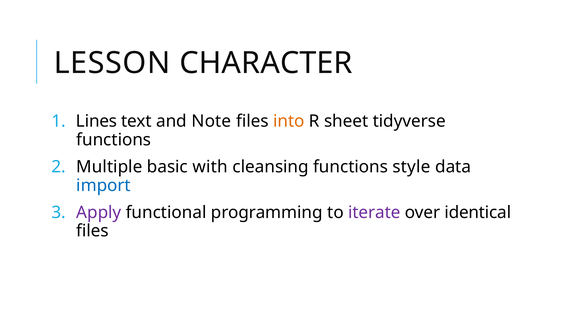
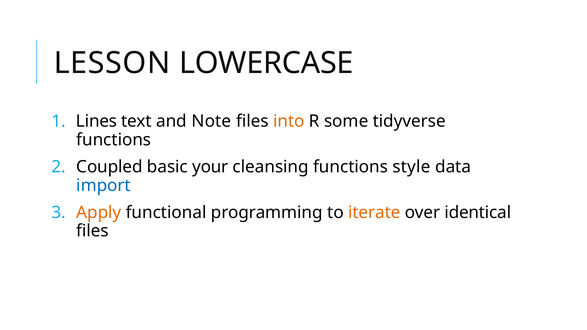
CHARACTER: CHARACTER -> LOWERCASE
sheet: sheet -> some
Multiple: Multiple -> Coupled
with: with -> your
Apply colour: purple -> orange
iterate colour: purple -> orange
